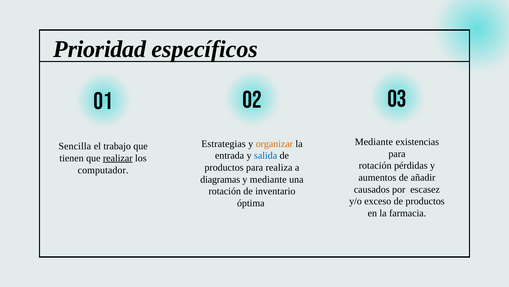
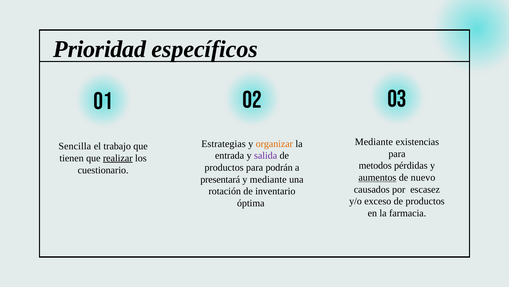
salida colour: blue -> purple
rotación at (375, 165): rotación -> metodos
realiza: realiza -> podrán
computador: computador -> cuestionario
aumentos underline: none -> present
añadir: añadir -> nuevo
diagramas: diagramas -> presentará
